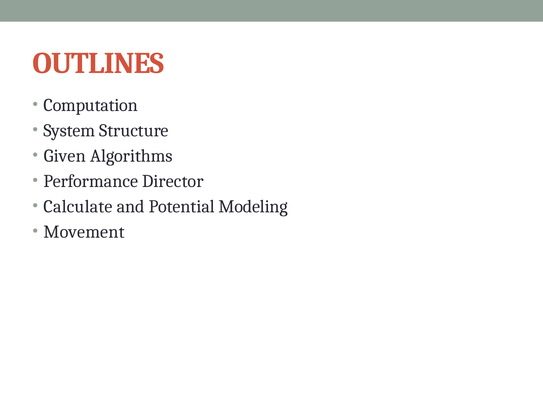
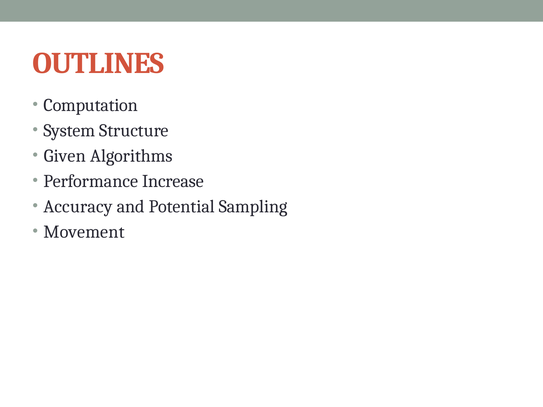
Director: Director -> Increase
Calculate: Calculate -> Accuracy
Modeling: Modeling -> Sampling
